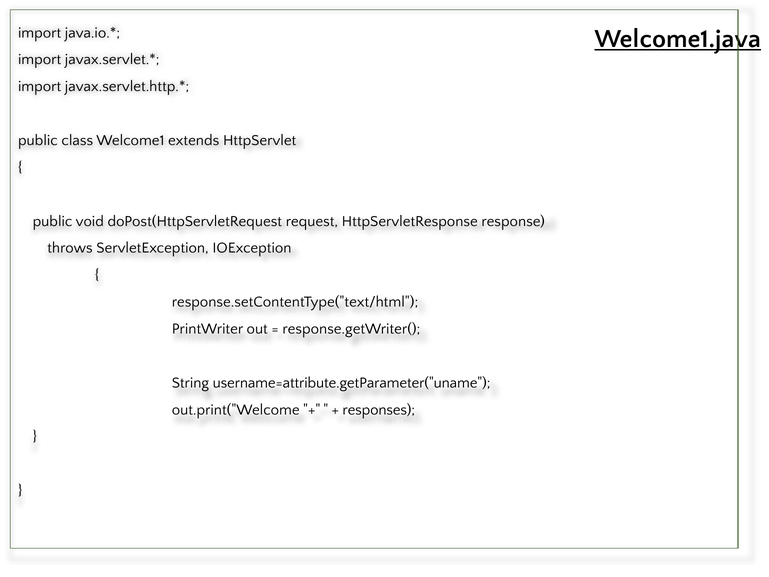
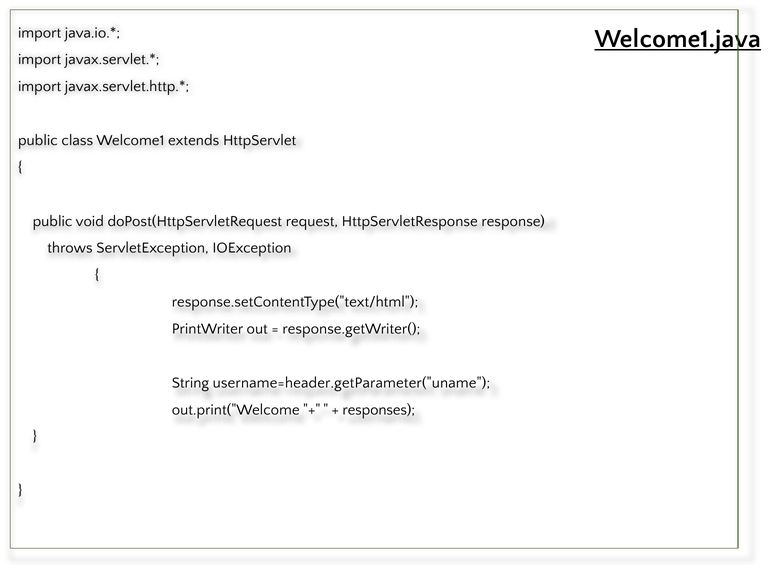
username=attribute.getParameter("uname: username=attribute.getParameter("uname -> username=header.getParameter("uname
